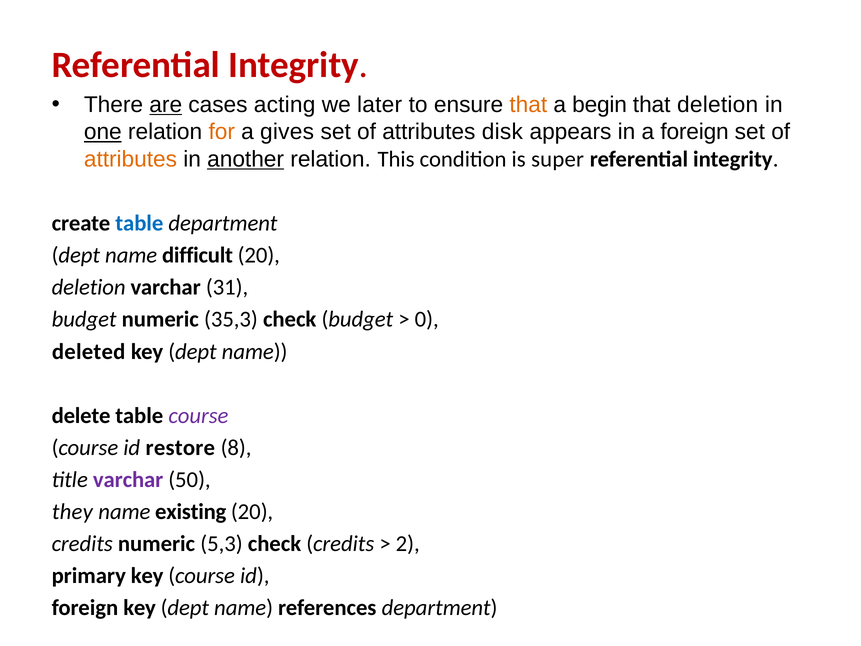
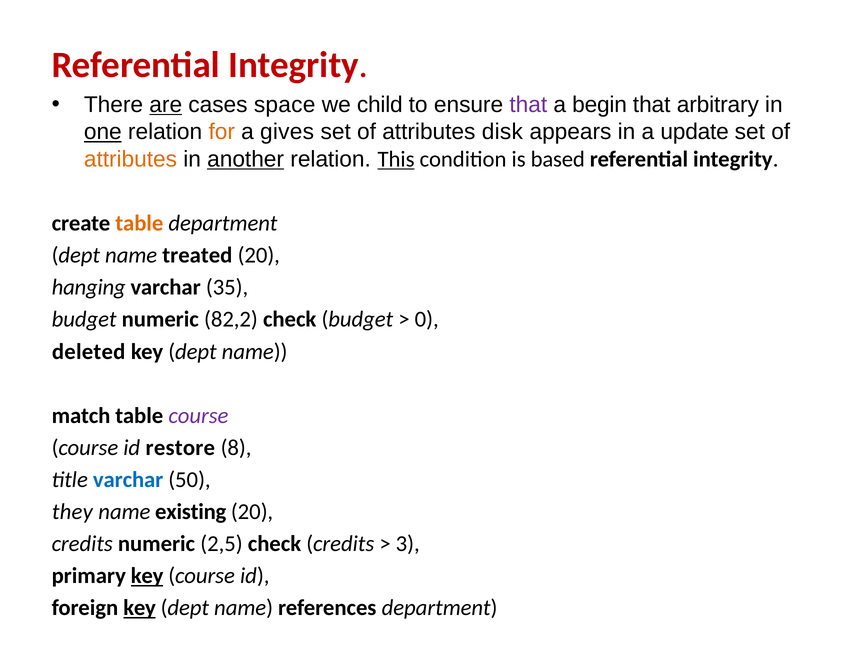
acting: acting -> space
later: later -> child
that at (528, 105) colour: orange -> purple
that deletion: deletion -> arbitrary
a foreign: foreign -> update
This underline: none -> present
super: super -> based
table at (139, 223) colour: blue -> orange
difficult: difficult -> treated
deletion at (89, 287): deletion -> hanging
31: 31 -> 35
35,3: 35,3 -> 82,2
delete: delete -> match
varchar at (128, 480) colour: purple -> blue
5,3: 5,3 -> 2,5
2: 2 -> 3
key at (147, 576) underline: none -> present
key at (140, 608) underline: none -> present
